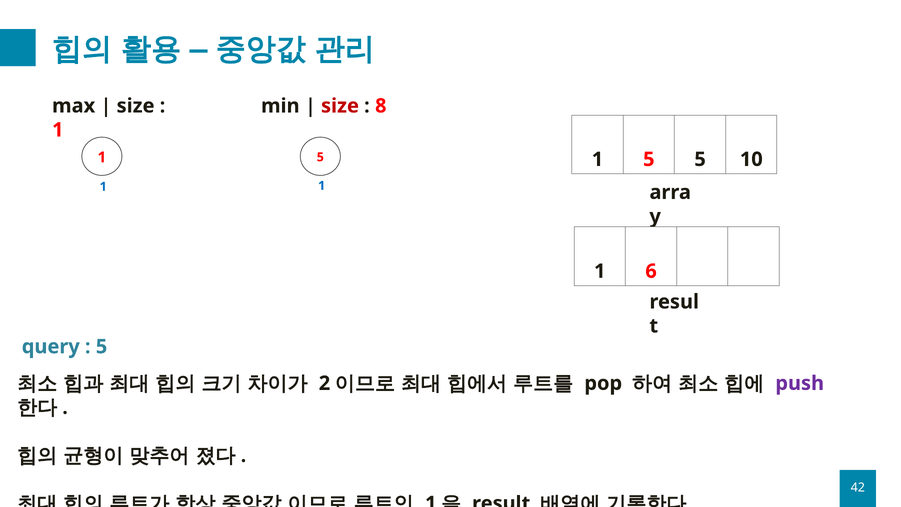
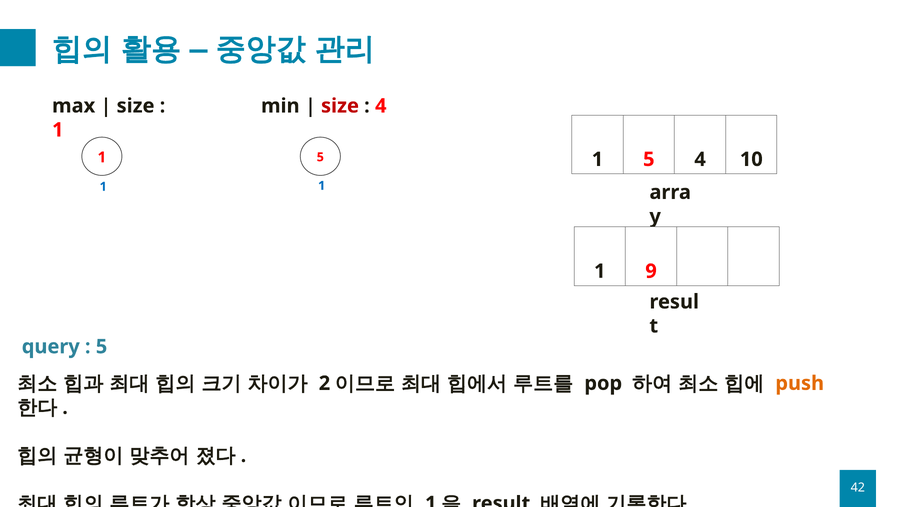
8 at (381, 106): 8 -> 4
5 5: 5 -> 4
6: 6 -> 9
push colour: purple -> orange
